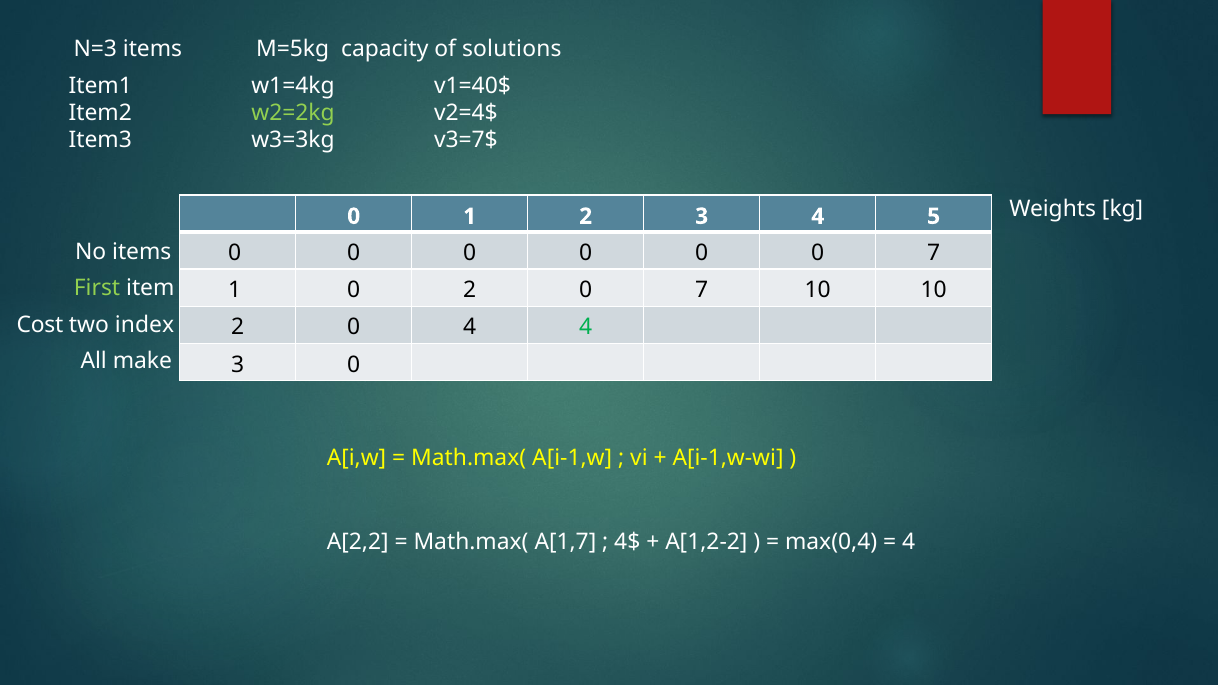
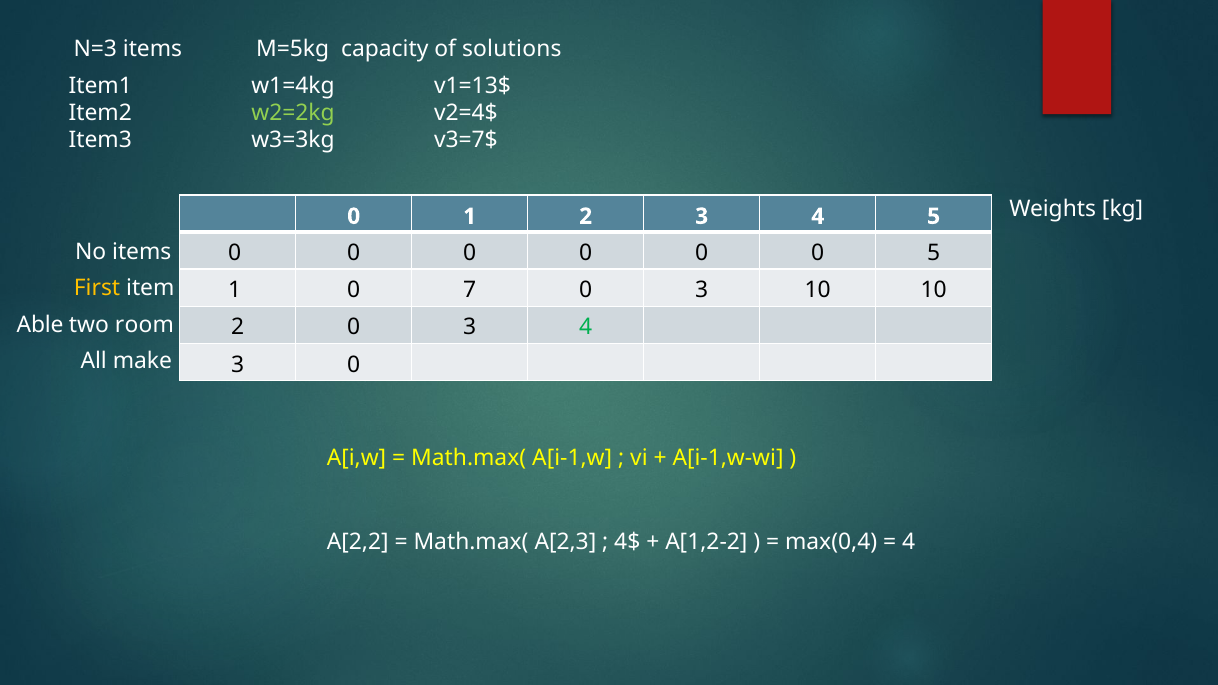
v1=40$: v1=40$ -> v1=13$
0 0 7: 7 -> 5
First colour: light green -> yellow
0 2: 2 -> 7
7 at (702, 290): 7 -> 3
Cost: Cost -> Able
index: index -> room
2 0 4: 4 -> 3
A[1,7: A[1,7 -> A[2,3
